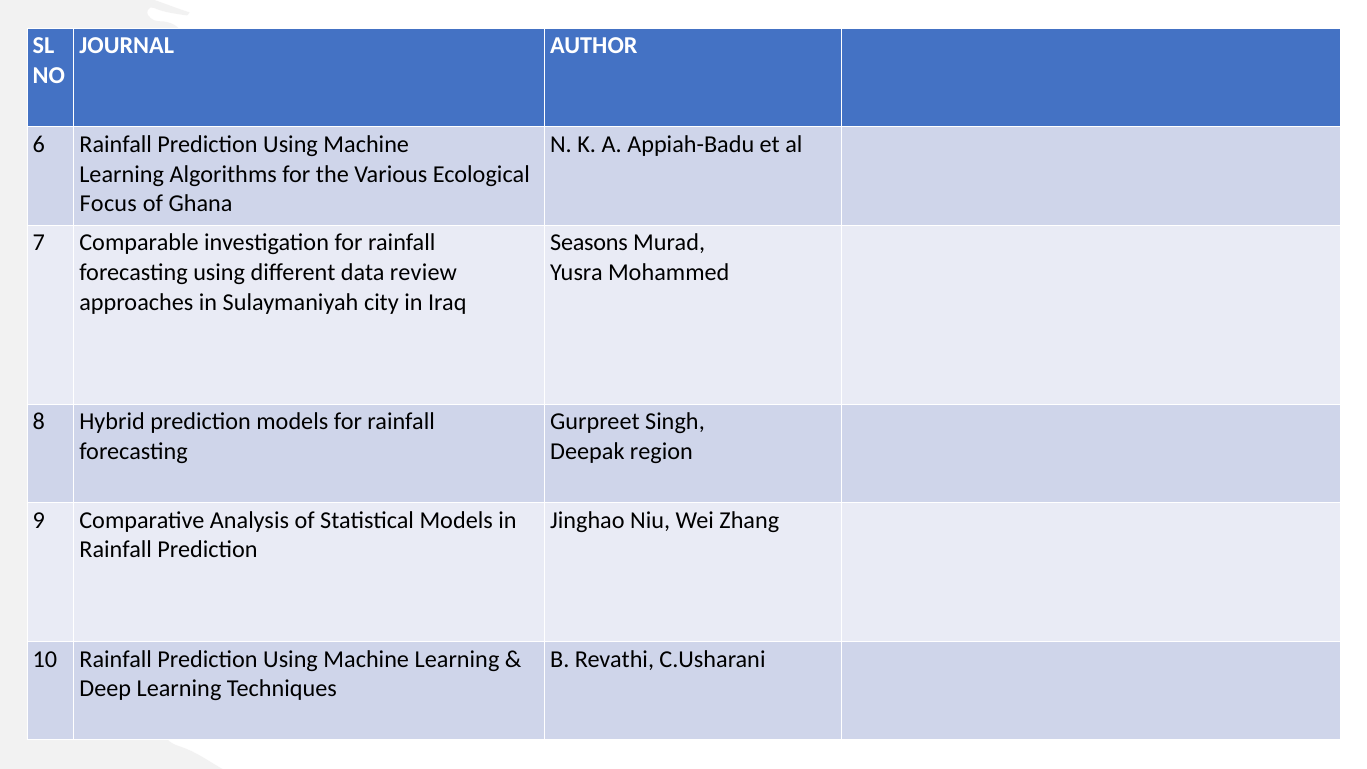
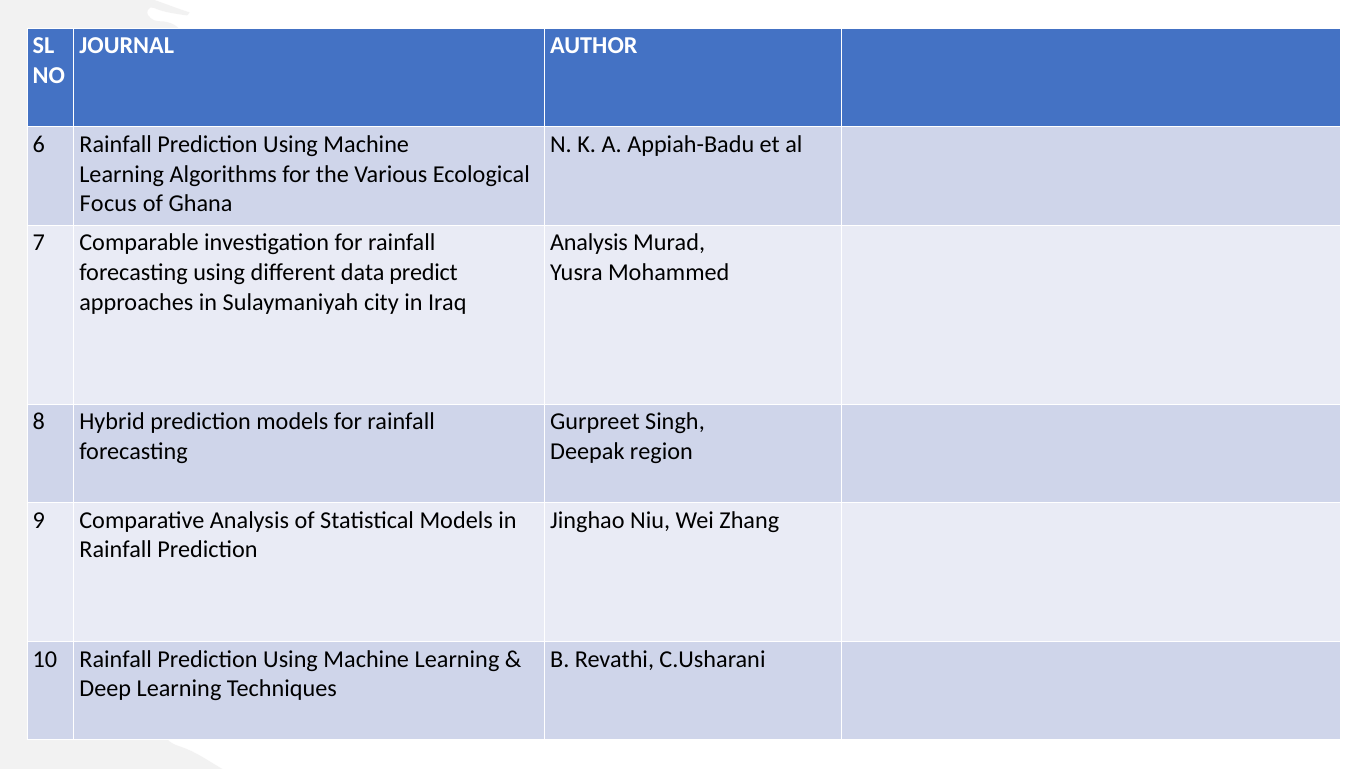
Seasons at (589, 243): Seasons -> Analysis
review: review -> predict
